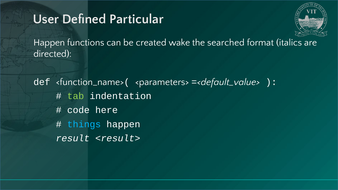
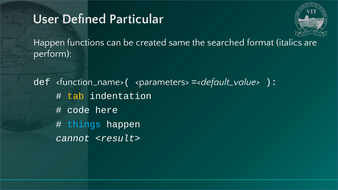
wake: wake -> same
directed: directed -> perform
tab colour: light green -> yellow
result: result -> cannot
